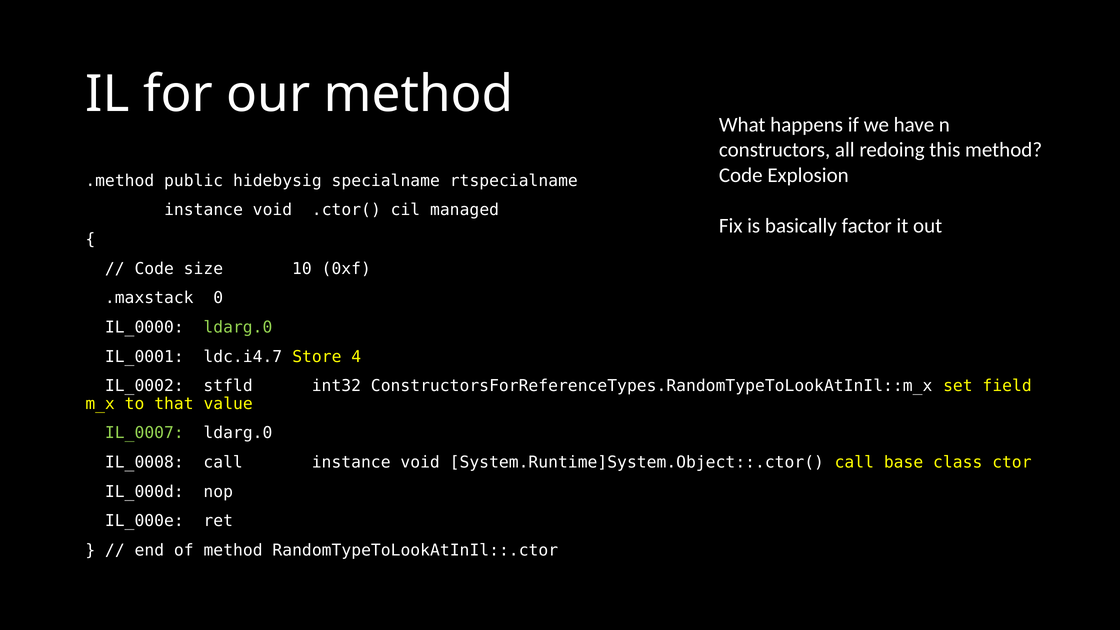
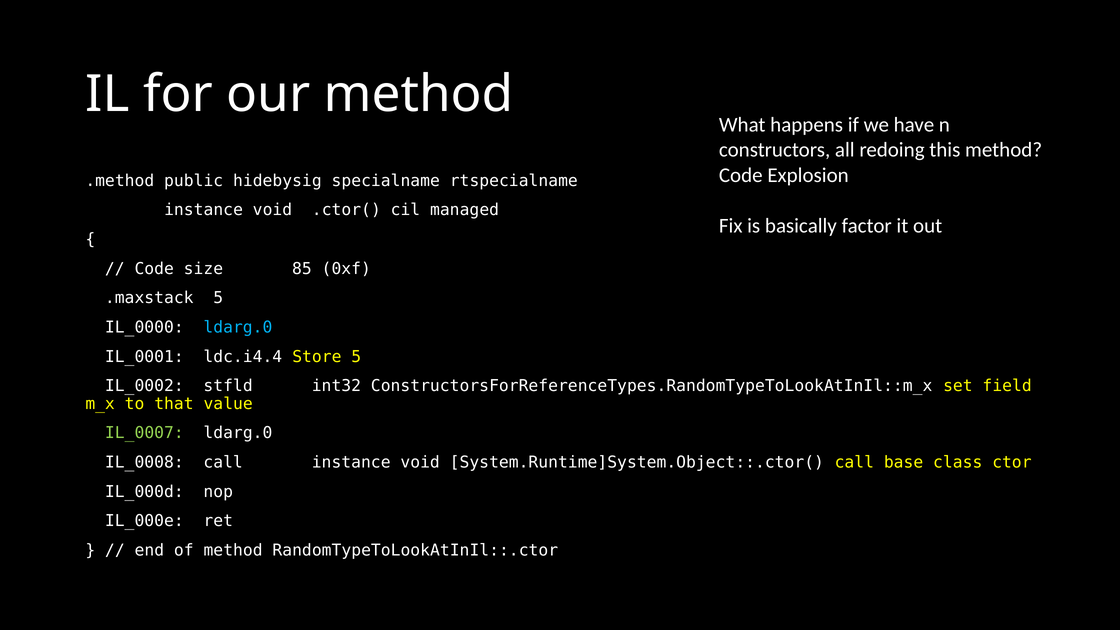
10: 10 -> 85
.maxstack 0: 0 -> 5
ldarg.0 at (238, 327) colour: light green -> light blue
ldc.i4.7: ldc.i4.7 -> ldc.i4.4
Store 4: 4 -> 5
